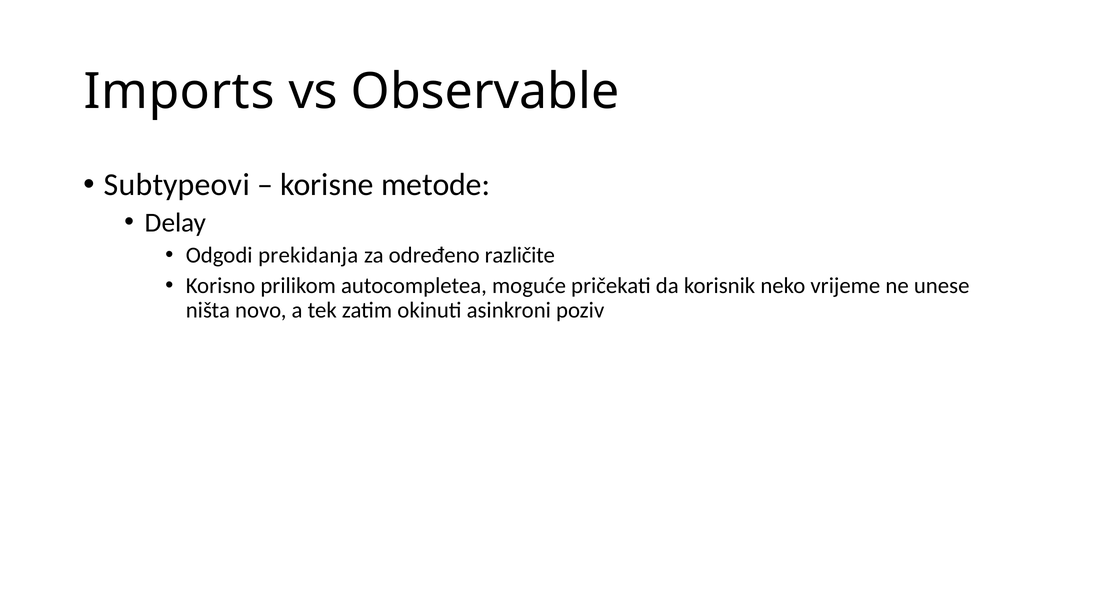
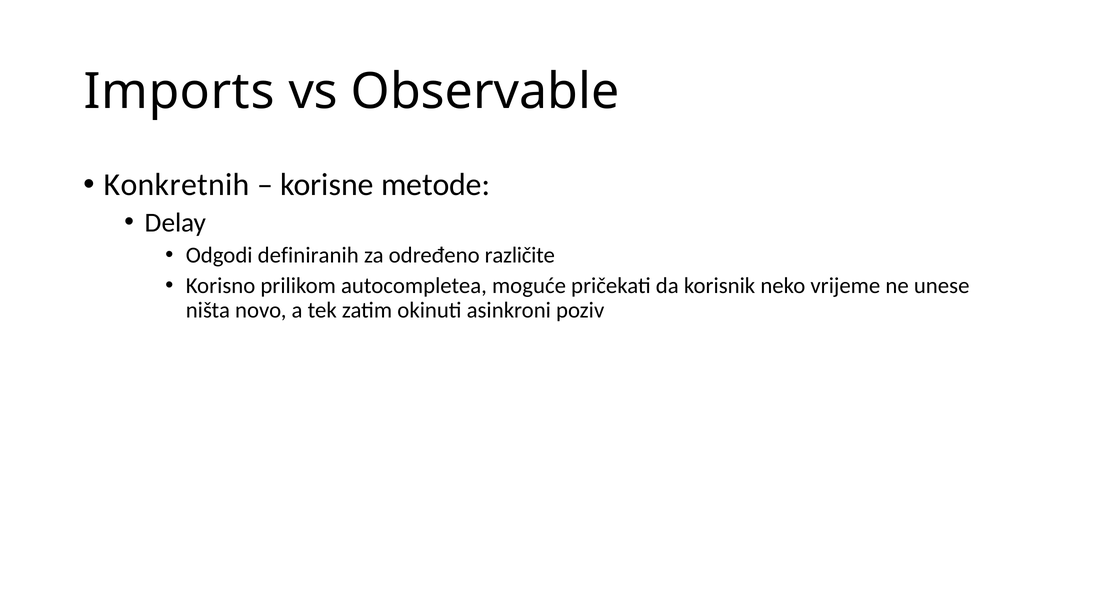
Subtypeovi: Subtypeovi -> Konkretnih
prekidanja: prekidanja -> definiranih
